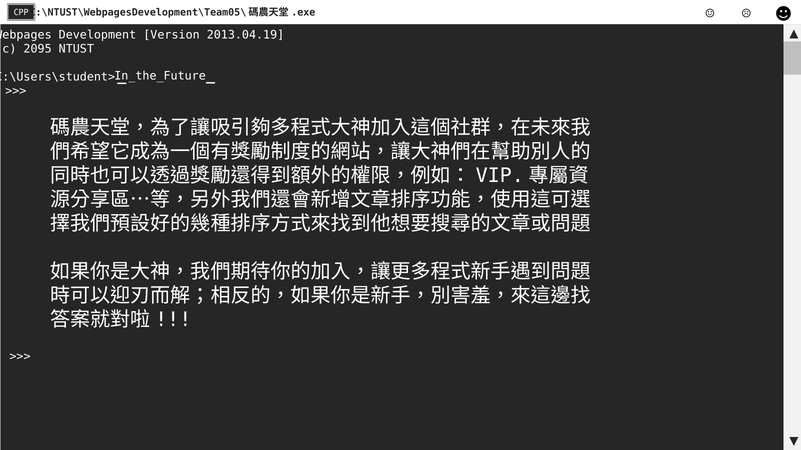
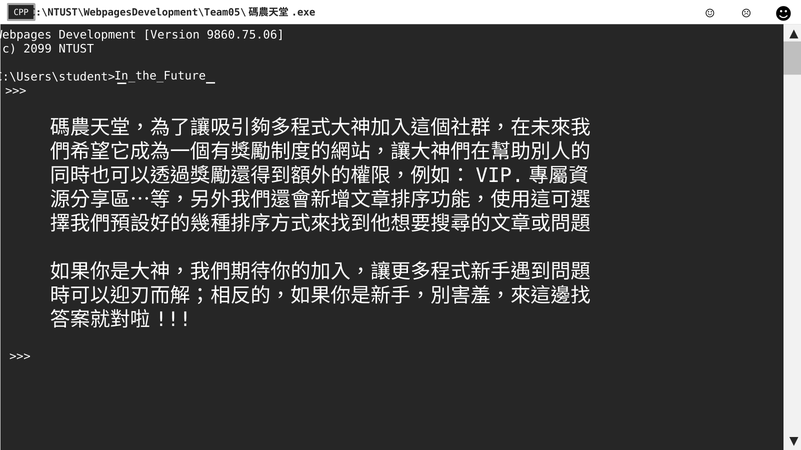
2013.04.19: 2013.04.19 -> 9860.75.06
2095: 2095 -> 2099
